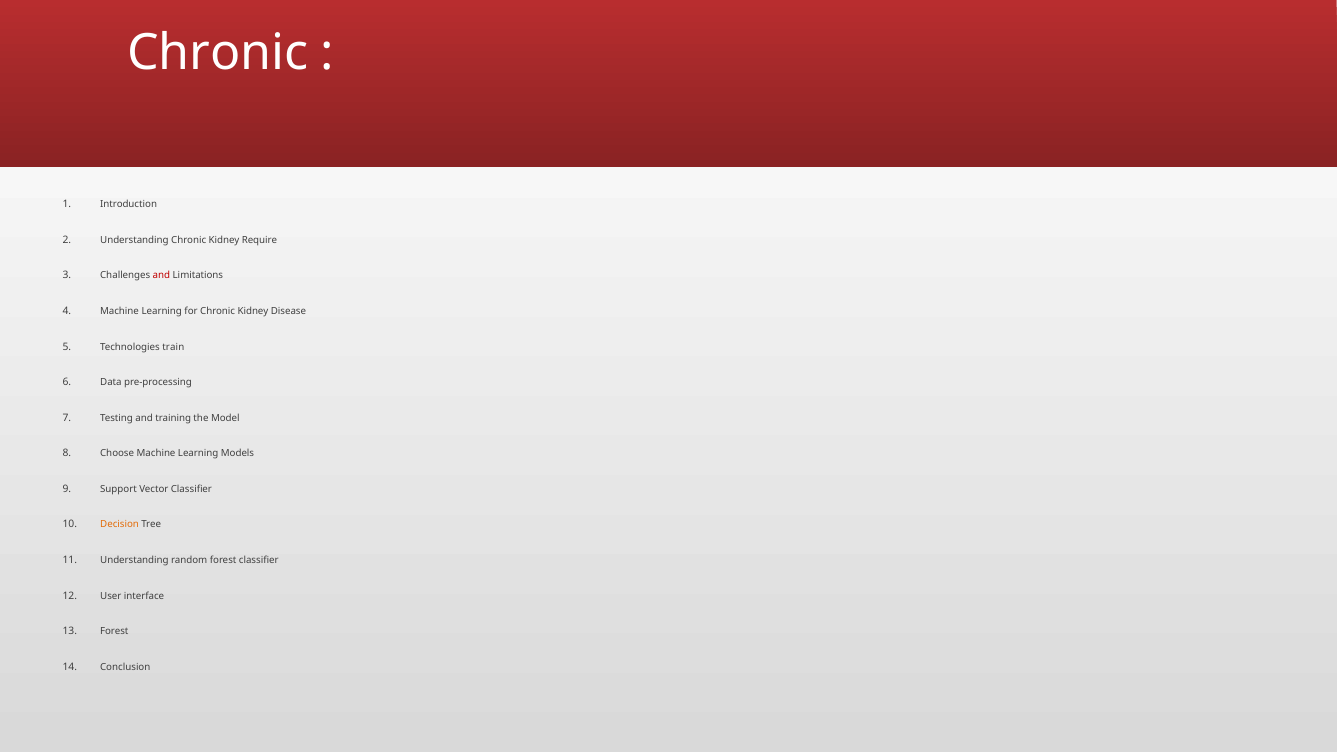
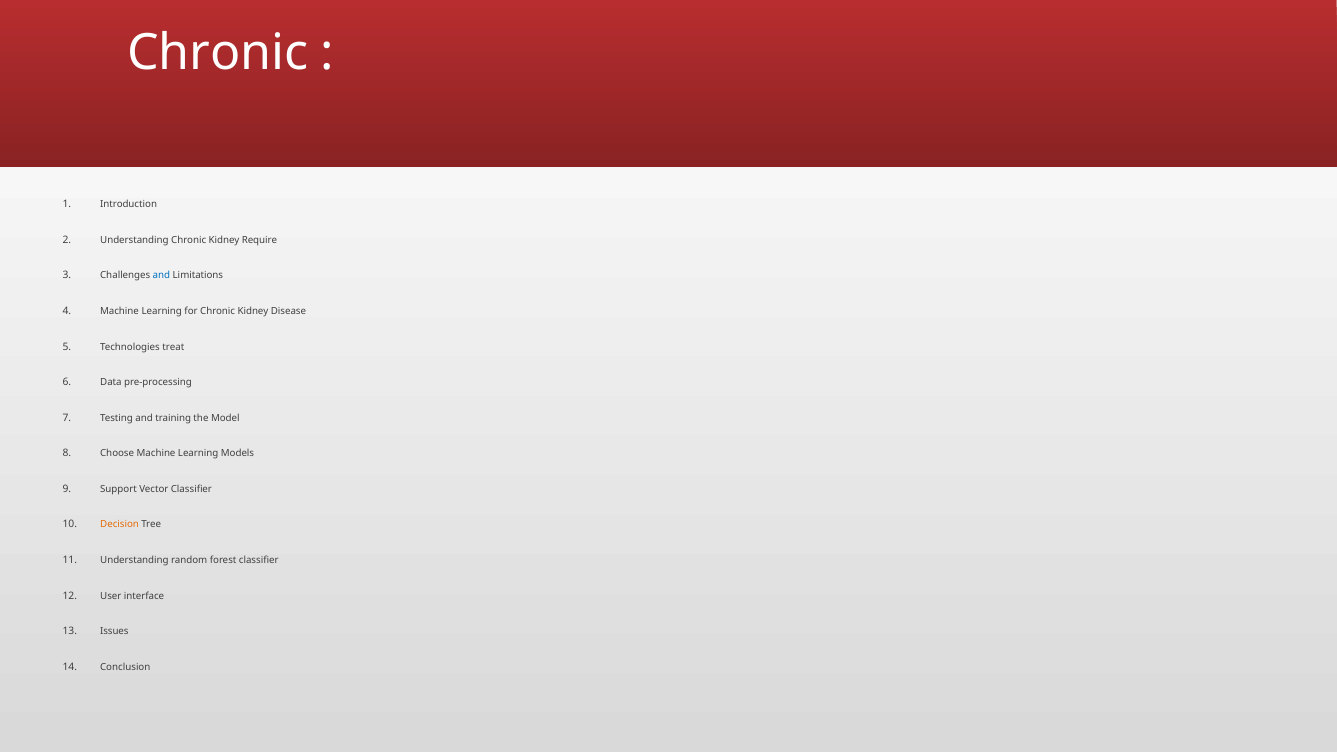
and at (161, 276) colour: red -> blue
train: train -> treat
Forest at (114, 631): Forest -> Issues
